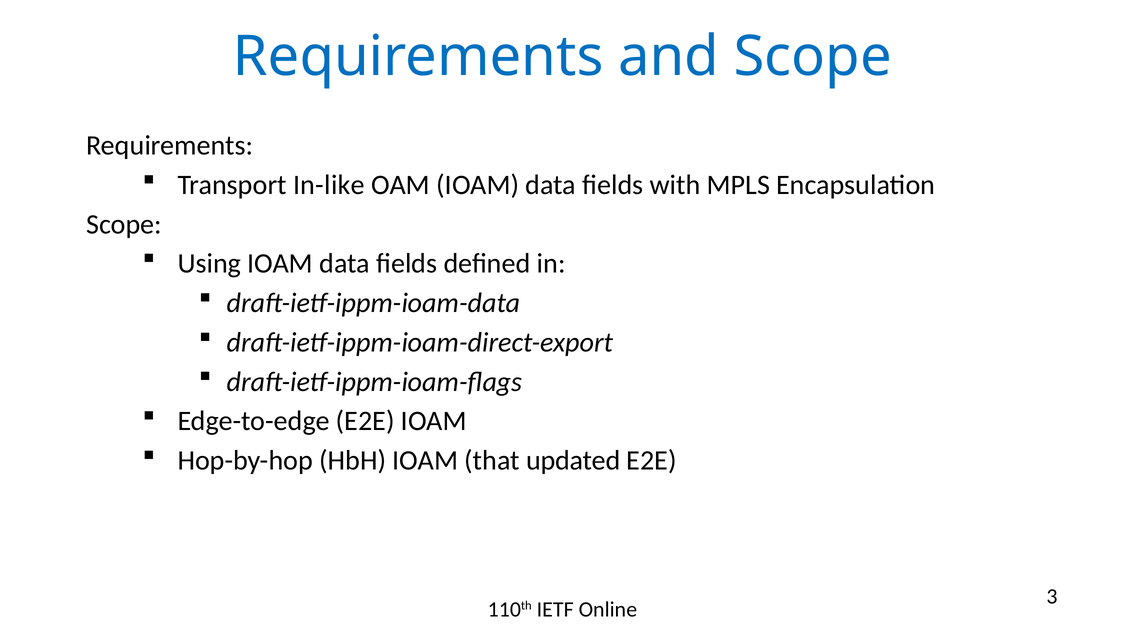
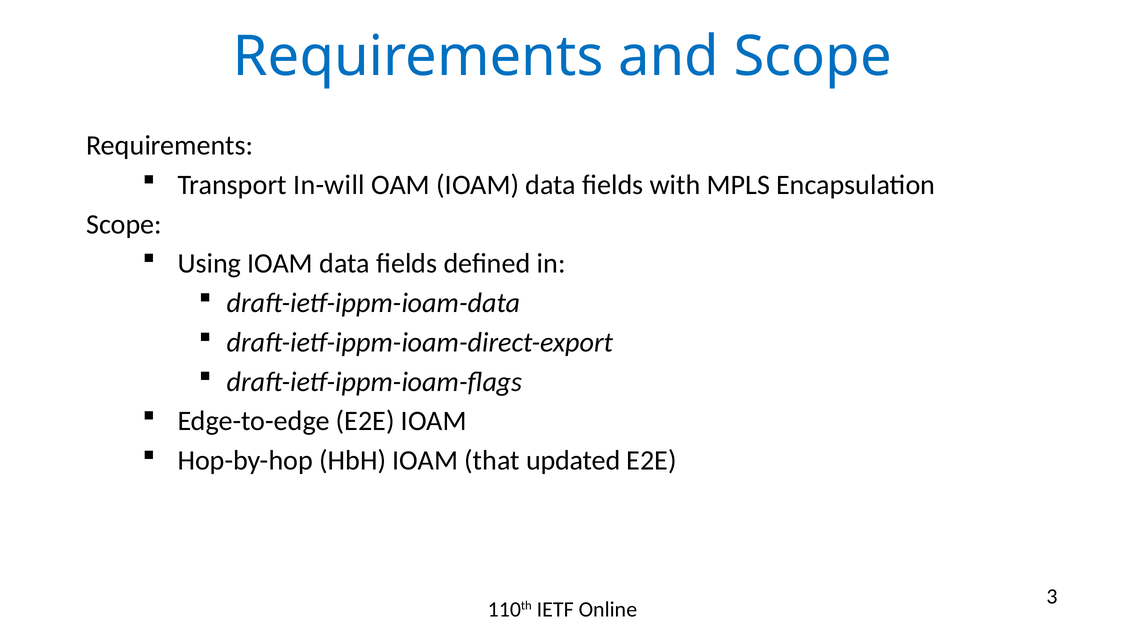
In-like: In-like -> In-will
